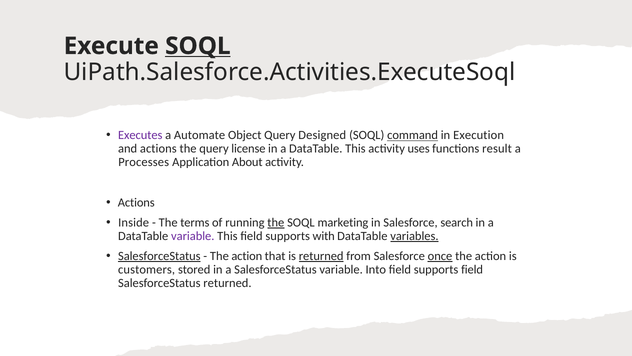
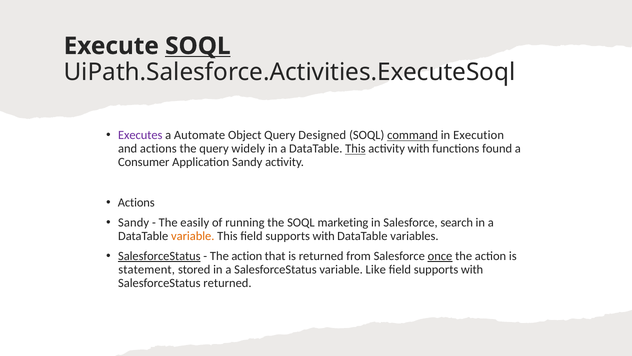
license: license -> widely
This at (355, 149) underline: none -> present
activity uses: uses -> with
result: result -> found
Processes: Processes -> Consumer
Application About: About -> Sandy
Inside at (134, 222): Inside -> Sandy
terms: terms -> easily
the at (276, 222) underline: present -> none
variable at (193, 236) colour: purple -> orange
variables underline: present -> none
returned at (321, 256) underline: present -> none
customers: customers -> statement
Into: Into -> Like
field at (472, 269): field -> with
